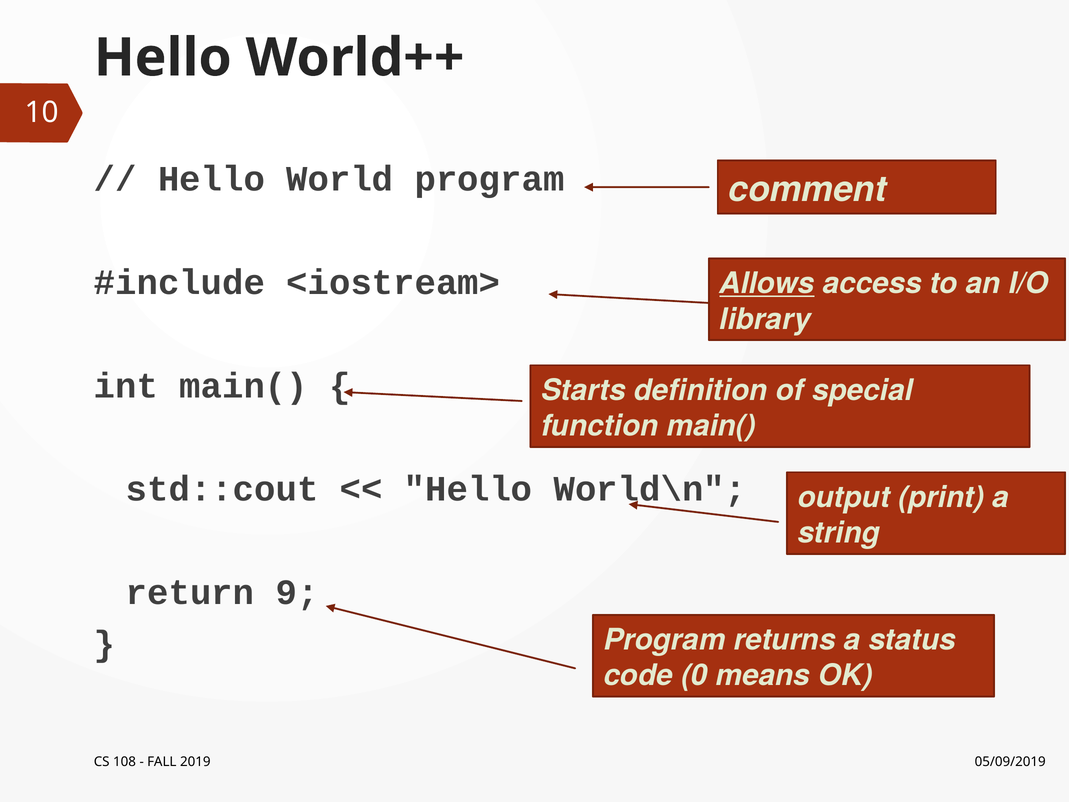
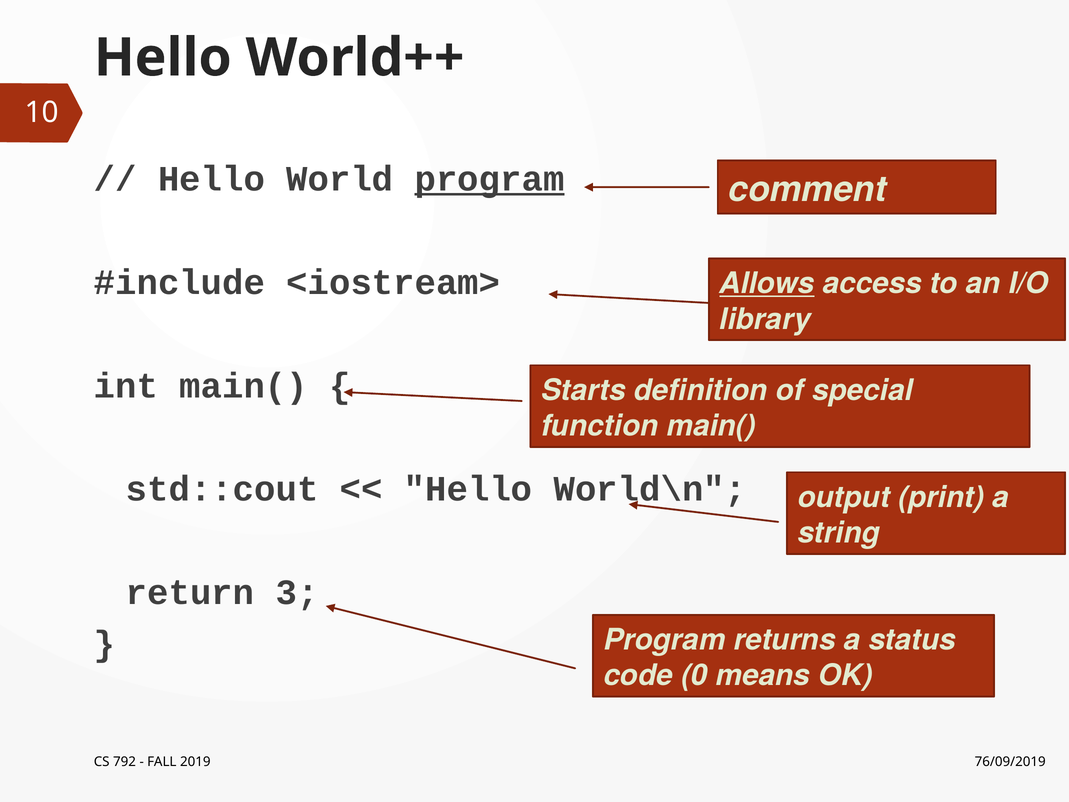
program at (490, 179) underline: none -> present
9: 9 -> 3
108: 108 -> 792
05/09/2019: 05/09/2019 -> 76/09/2019
